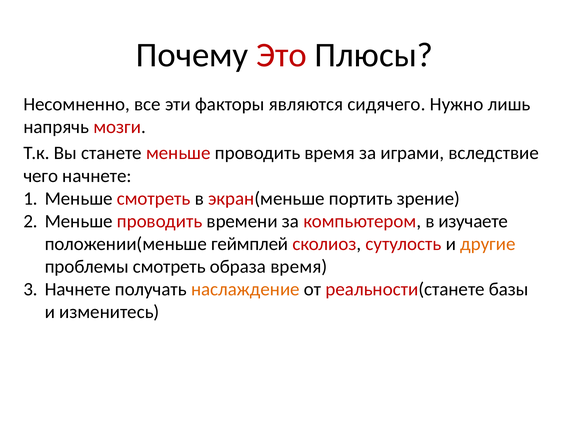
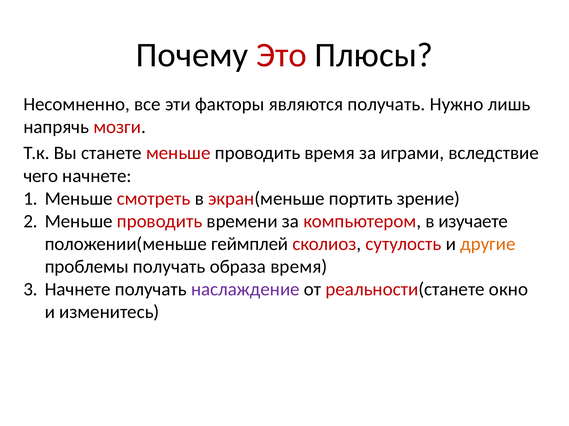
являются сидячего: сидячего -> получать
проблемы смотреть: смотреть -> получать
наслаждение colour: orange -> purple
базы: базы -> окно
